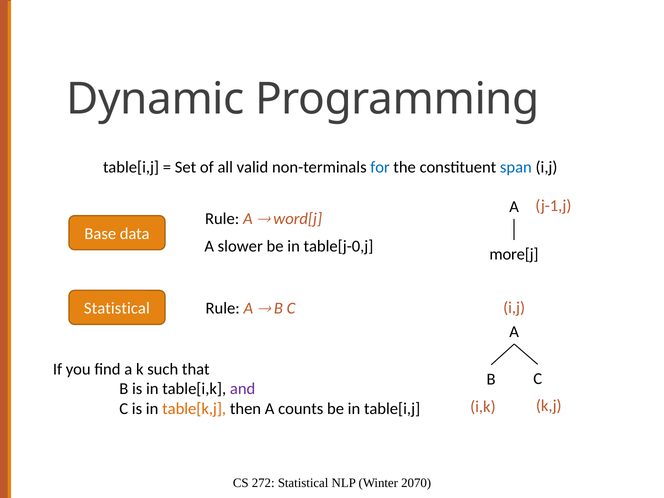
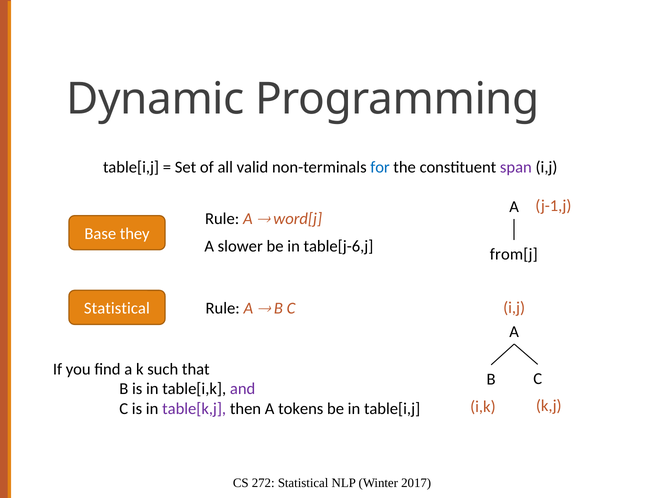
span colour: blue -> purple
data: data -> they
table[j-0,j: table[j-0,j -> table[j-6,j
more[j: more[j -> from[j
table[k,j colour: orange -> purple
counts: counts -> tokens
2070: 2070 -> 2017
